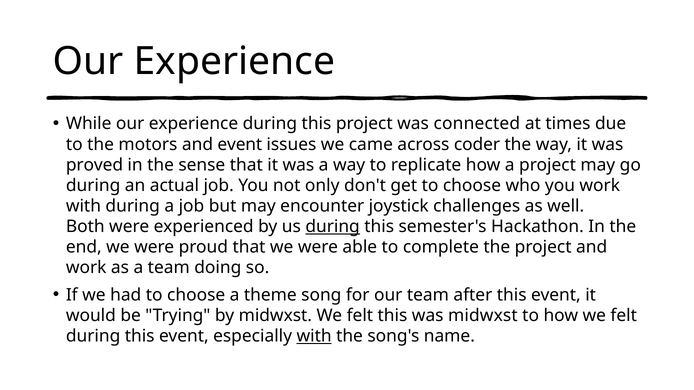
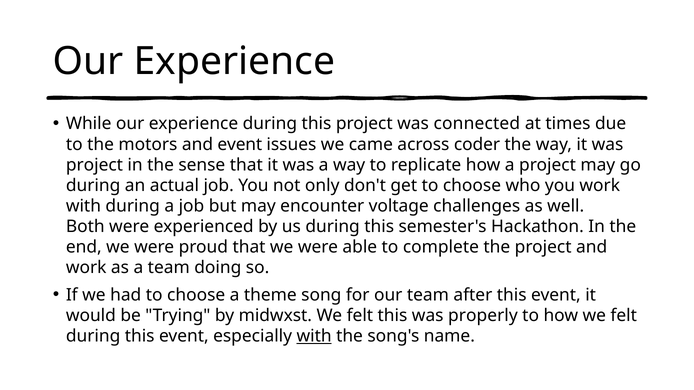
proved at (94, 165): proved -> project
joystick: joystick -> voltage
during at (333, 227) underline: present -> none
was midwxst: midwxst -> properly
